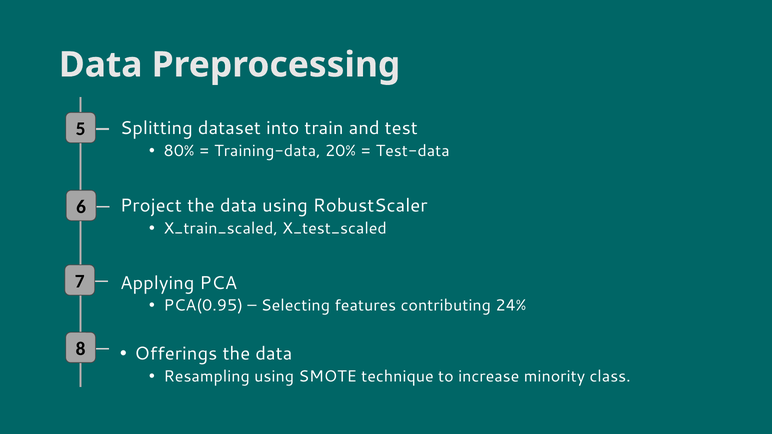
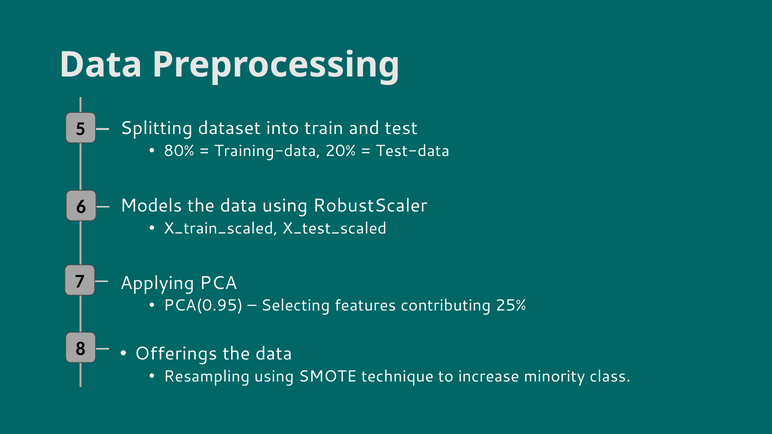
Project: Project -> Models
24%: 24% -> 25%
